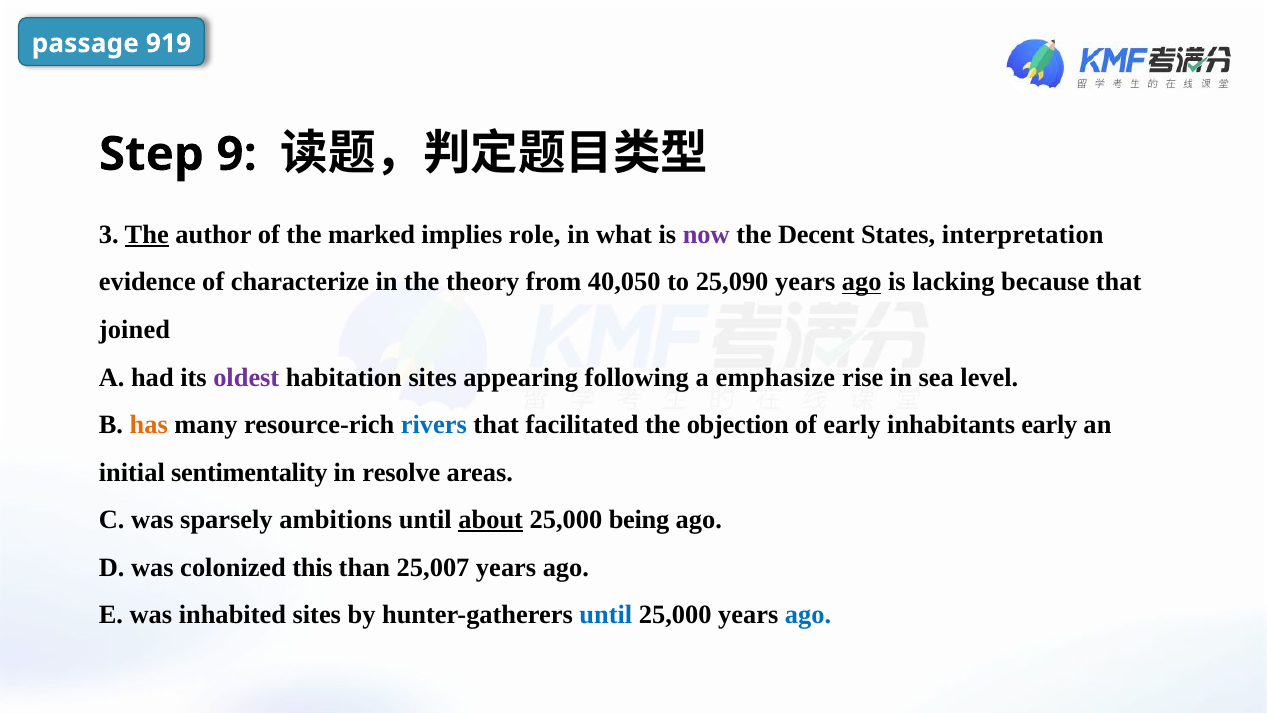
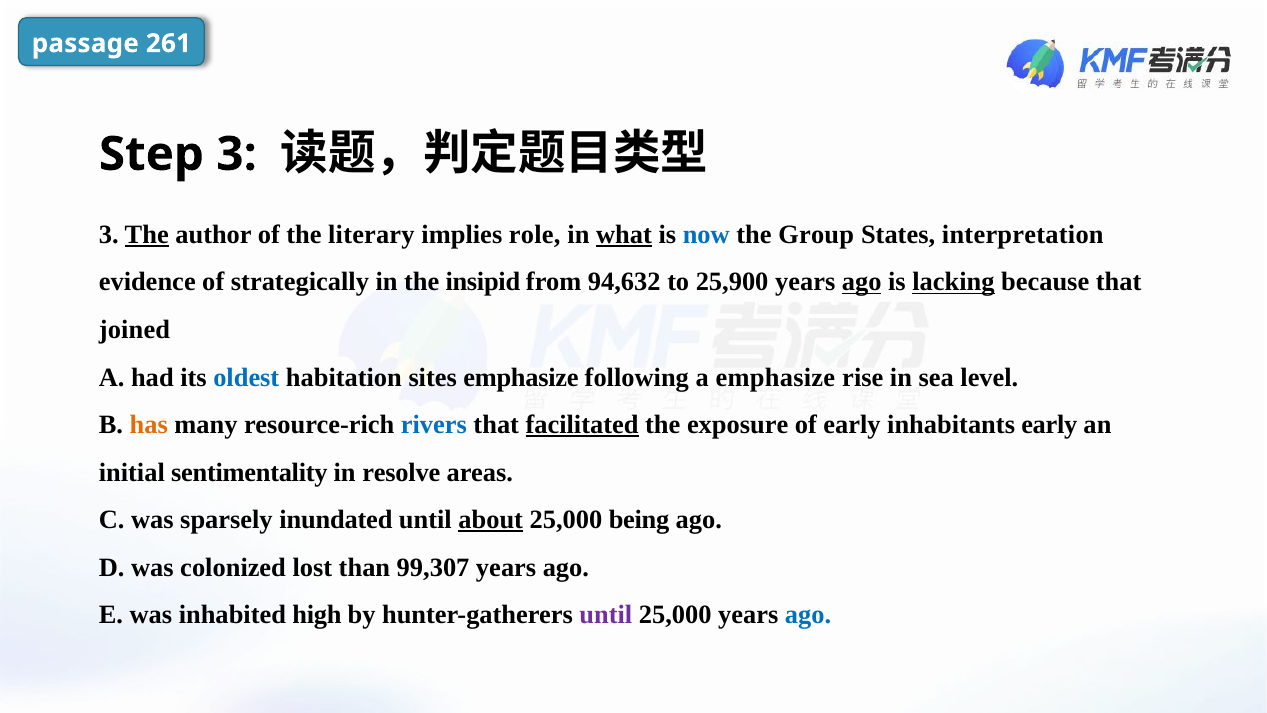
919: 919 -> 261
Step 9: 9 -> 3
marked: marked -> literary
what underline: none -> present
now colour: purple -> blue
Decent: Decent -> Group
characterize: characterize -> strategically
theory: theory -> insipid
40,050: 40,050 -> 94,632
25,090: 25,090 -> 25,900
lacking underline: none -> present
oldest colour: purple -> blue
sites appearing: appearing -> emphasize
facilitated underline: none -> present
objection: objection -> exposure
ambitions: ambitions -> inundated
this: this -> lost
25,007: 25,007 -> 99,307
inhabited sites: sites -> high
until at (606, 615) colour: blue -> purple
